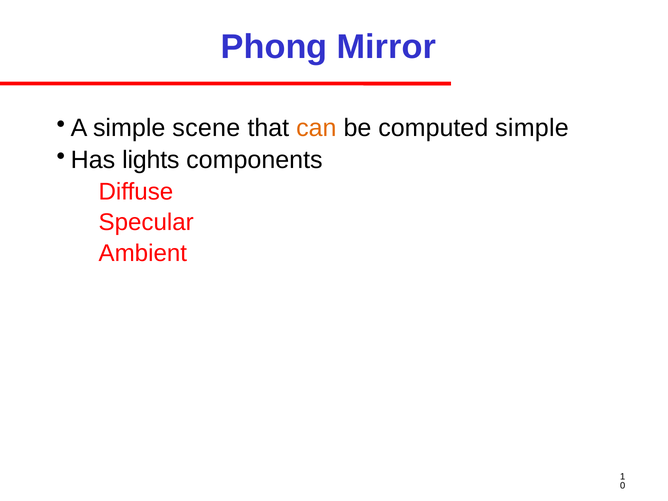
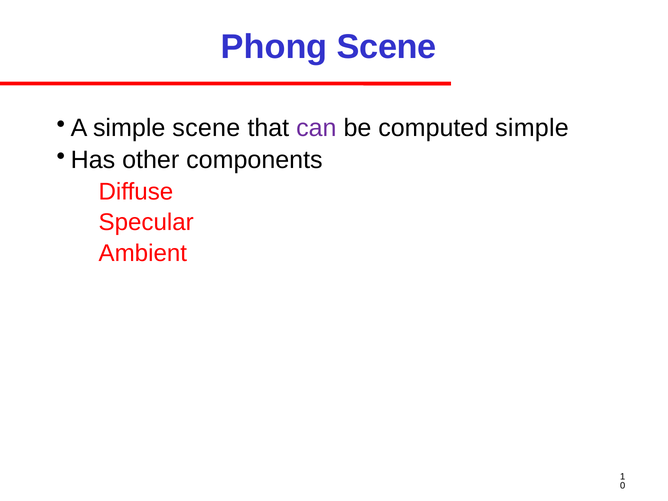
Phong Mirror: Mirror -> Scene
can colour: orange -> purple
lights: lights -> other
